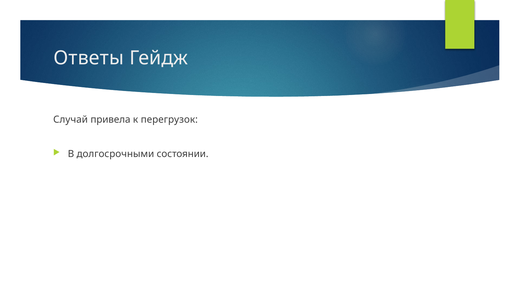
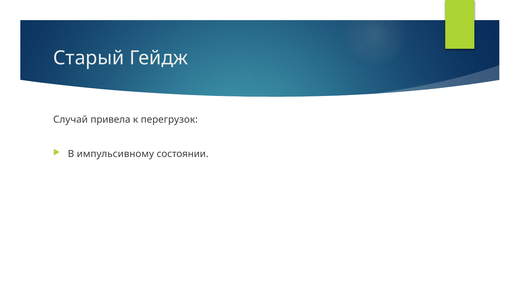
Ответы: Ответы -> Старый
долгосрочными: долгосрочными -> импульсивному
